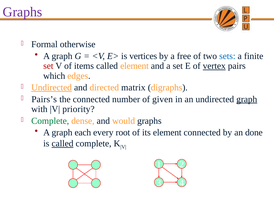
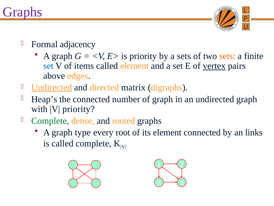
otherwise: otherwise -> adjacency
is vertices: vertices -> priority
a free: free -> sets
sets at (227, 56) colour: blue -> orange
set at (48, 66) colour: red -> blue
which: which -> above
Pairs’s: Pairs’s -> Heap’s
of given: given -> graph
graph at (247, 99) underline: present -> none
would: would -> rooted
each: each -> type
done: done -> links
called at (63, 143) underline: present -> none
